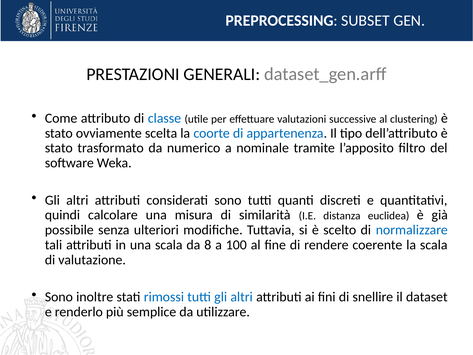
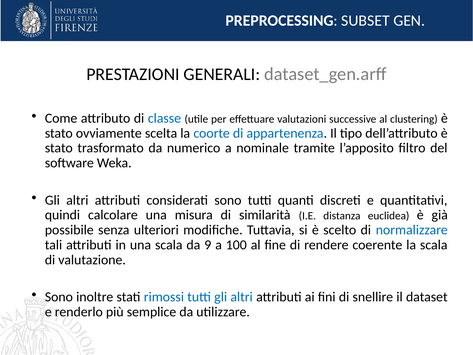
8: 8 -> 9
